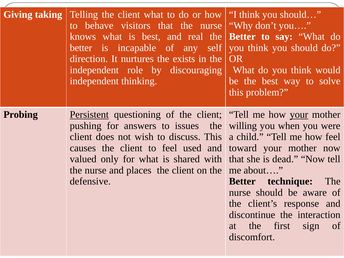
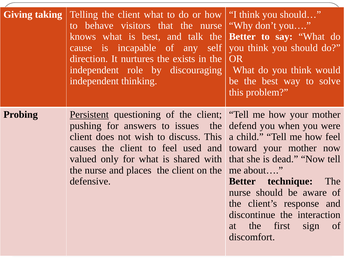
real: real -> talk
better at (81, 48): better -> cause
your at (299, 115) underline: present -> none
willing: willing -> defend
